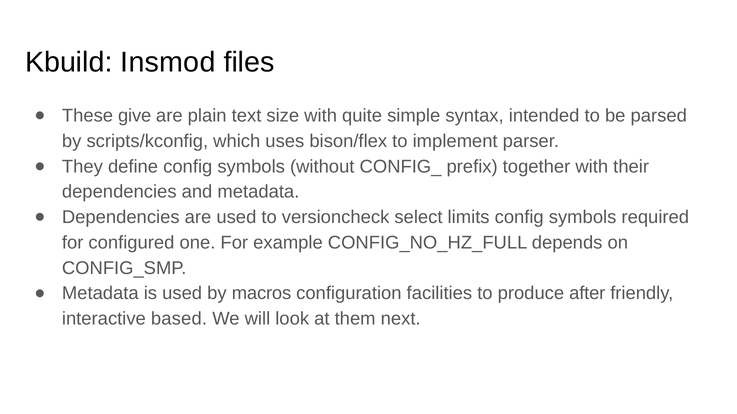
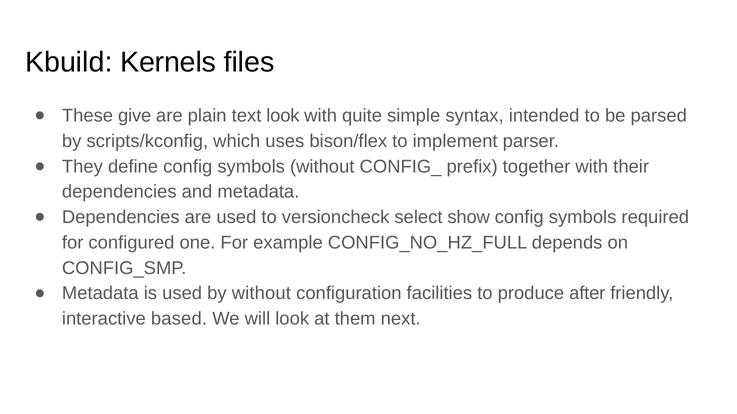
Insmod: Insmod -> Kernels
text size: size -> look
limits: limits -> show
by macros: macros -> without
